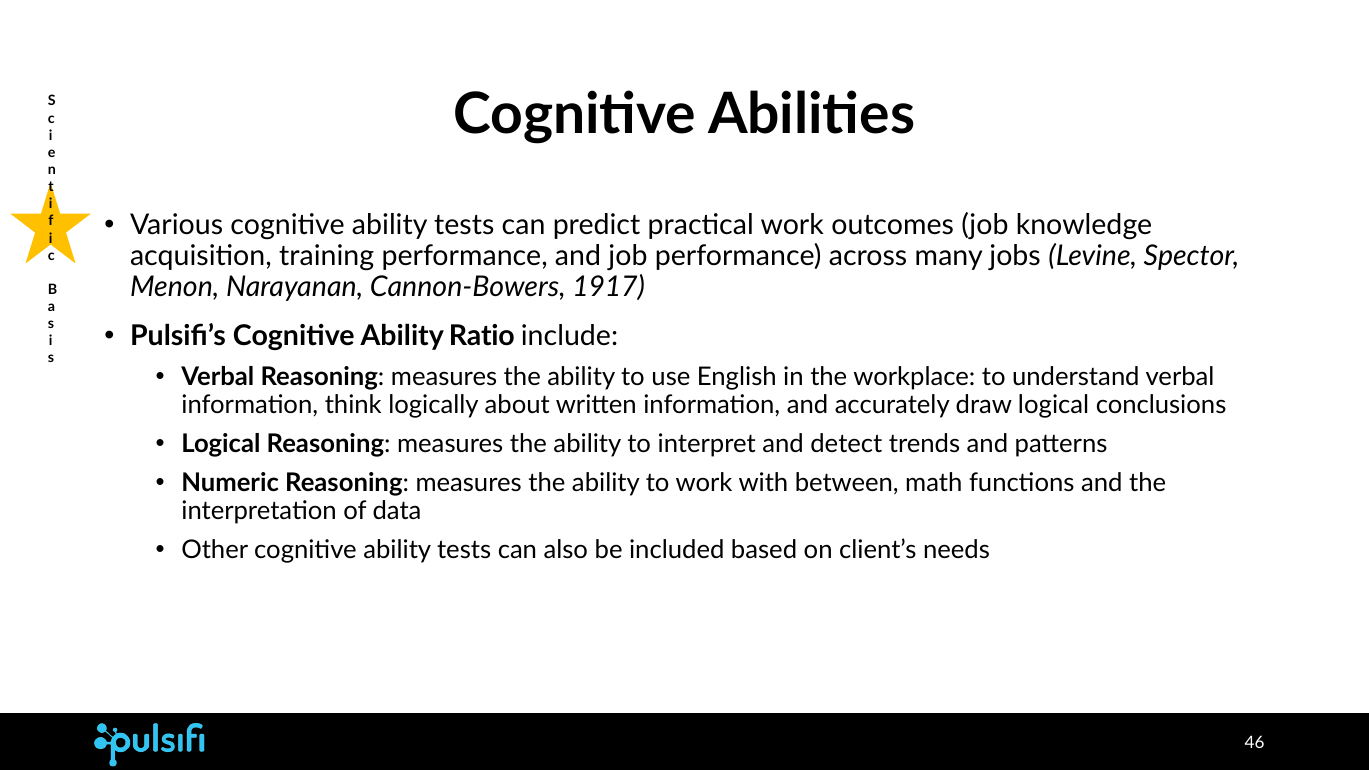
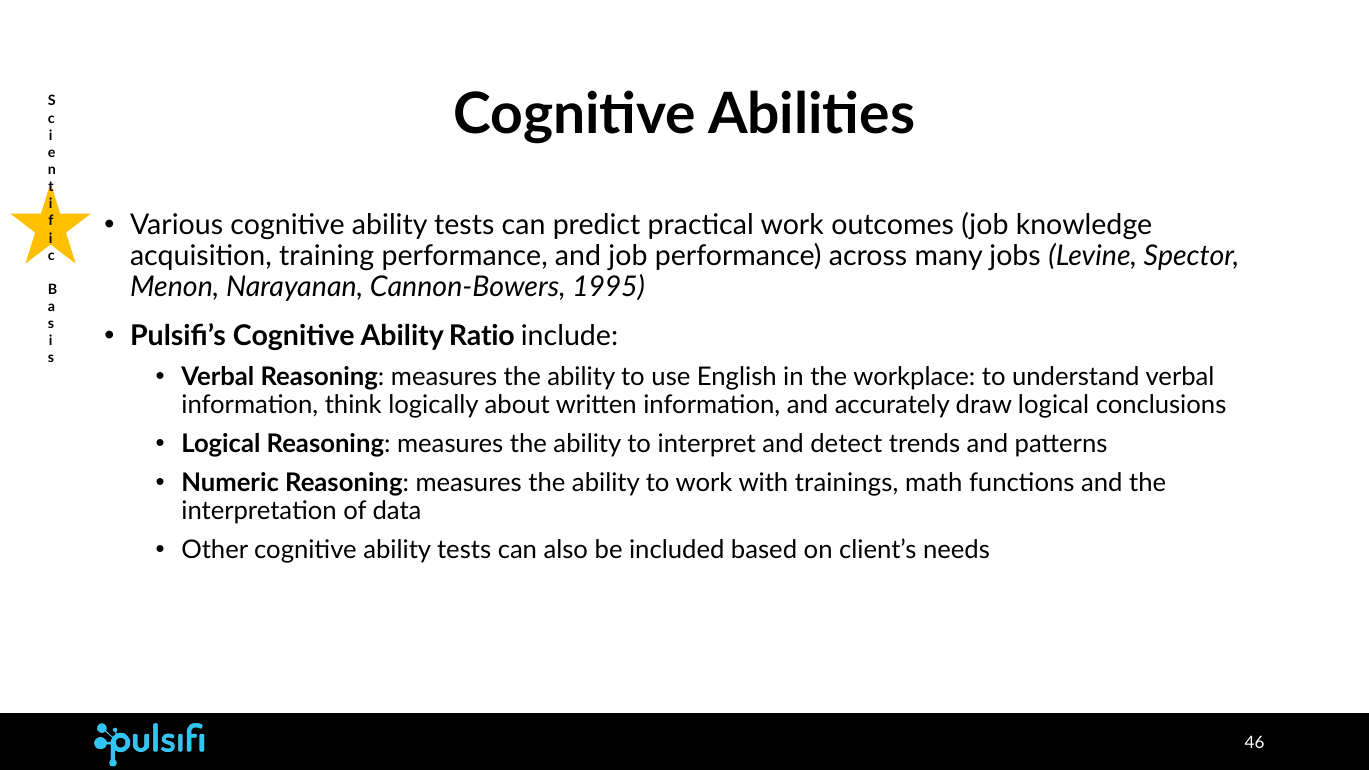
1917: 1917 -> 1995
between: between -> trainings
